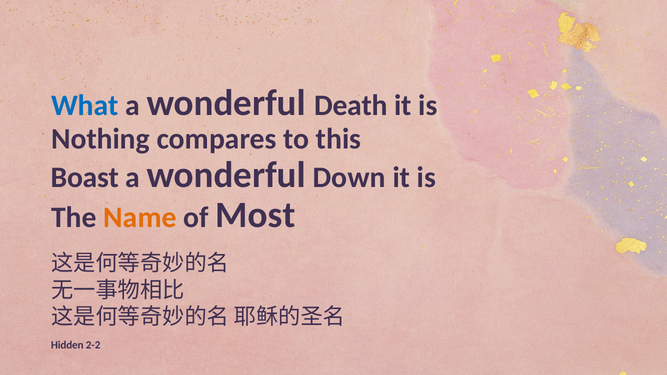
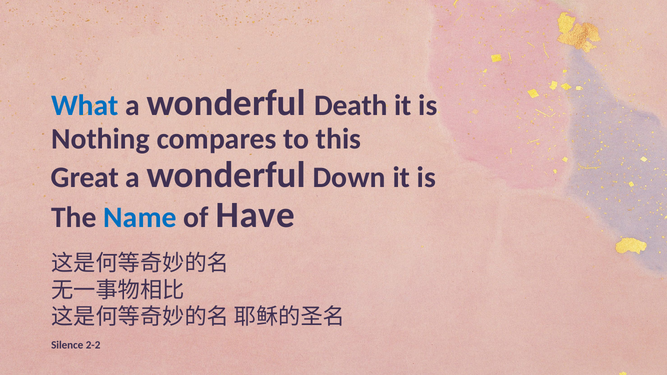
Boast: Boast -> Great
Name colour: orange -> blue
Most: Most -> Have
Hidden: Hidden -> Silence
